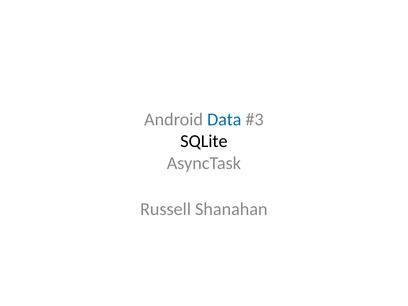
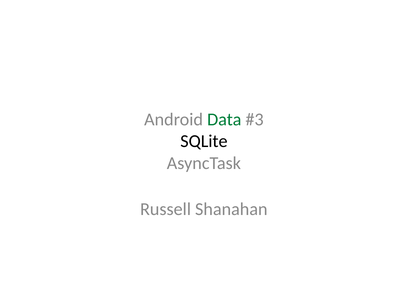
Data colour: blue -> green
